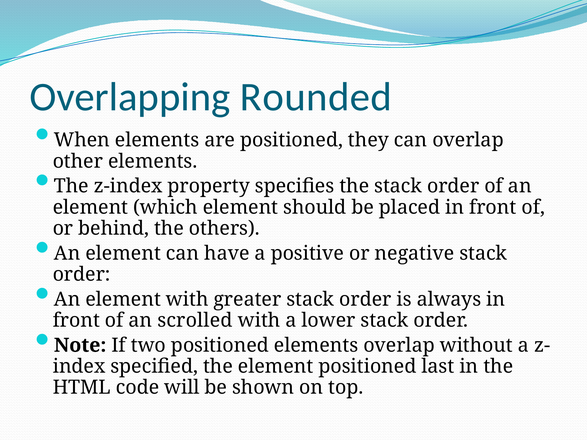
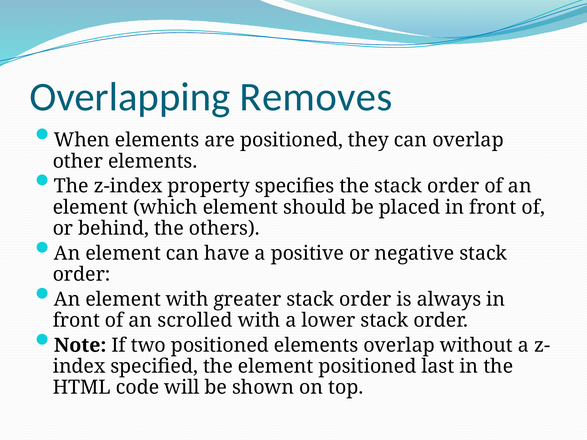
Rounded: Rounded -> Removes
